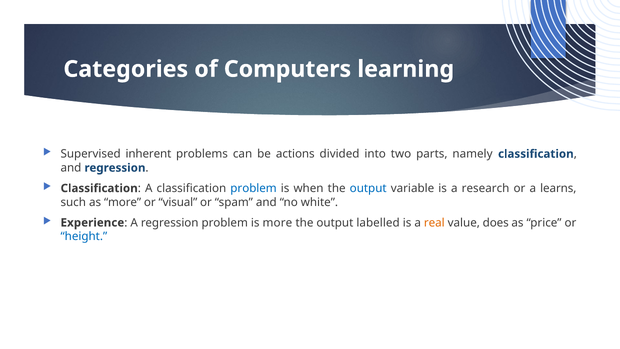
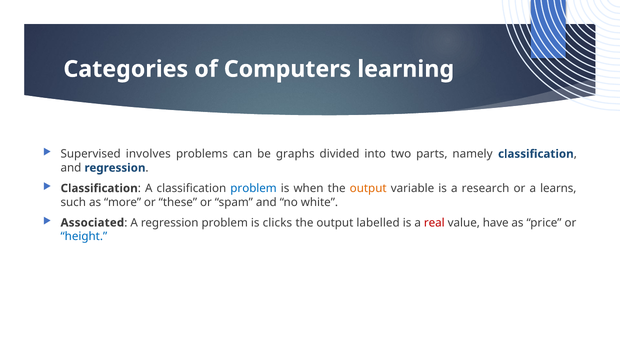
inherent: inherent -> involves
actions: actions -> graphs
output at (368, 188) colour: blue -> orange
visual: visual -> these
Experience: Experience -> Associated
is more: more -> clicks
real colour: orange -> red
does: does -> have
